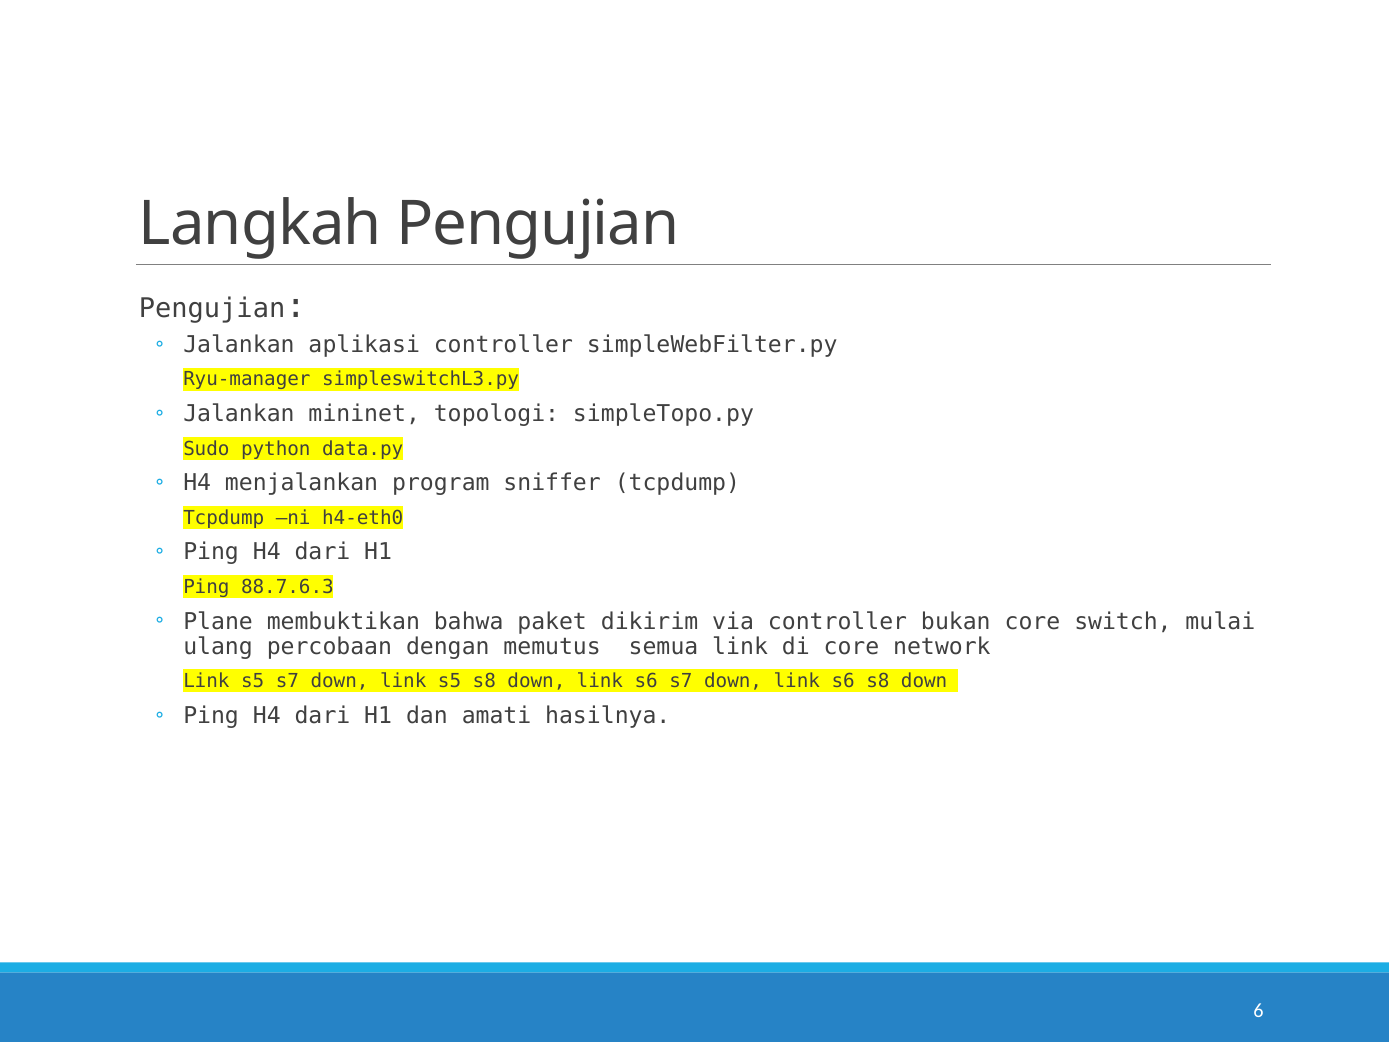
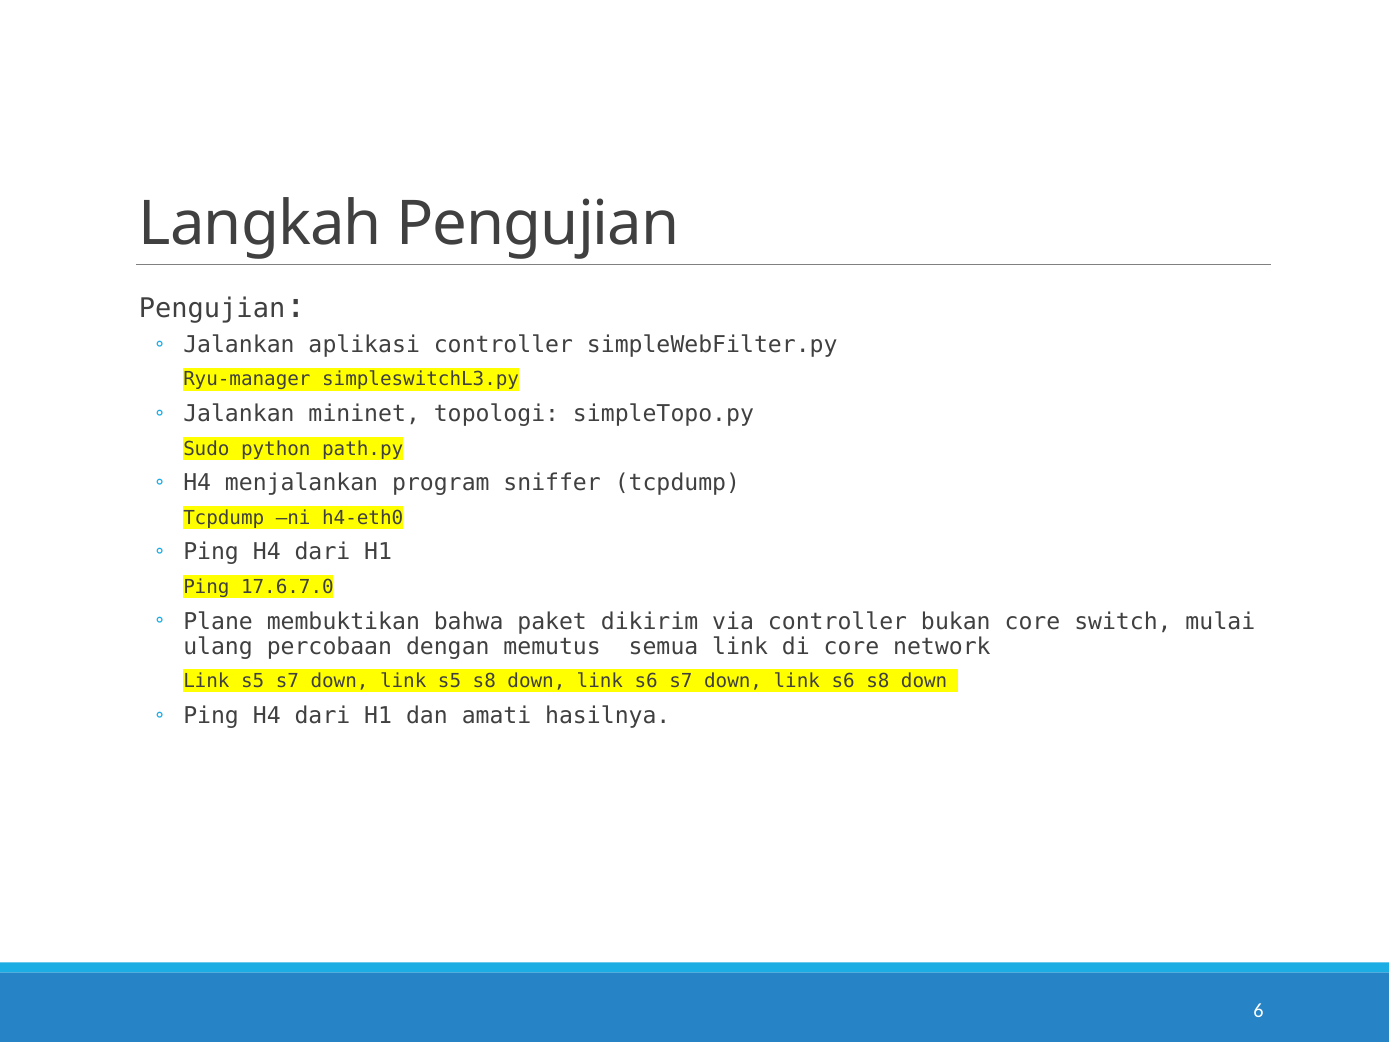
data.py: data.py -> path.py
88.7.6.3: 88.7.6.3 -> 17.6.7.0
